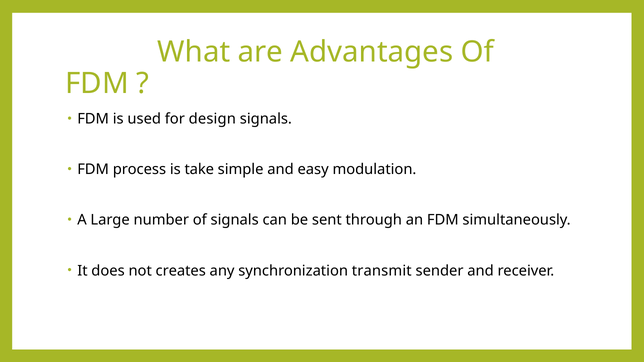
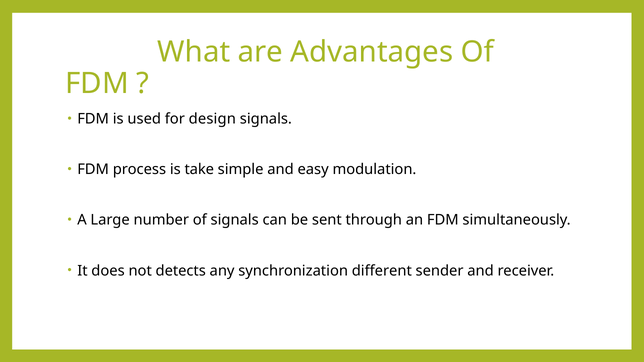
creates: creates -> detects
transmit: transmit -> different
